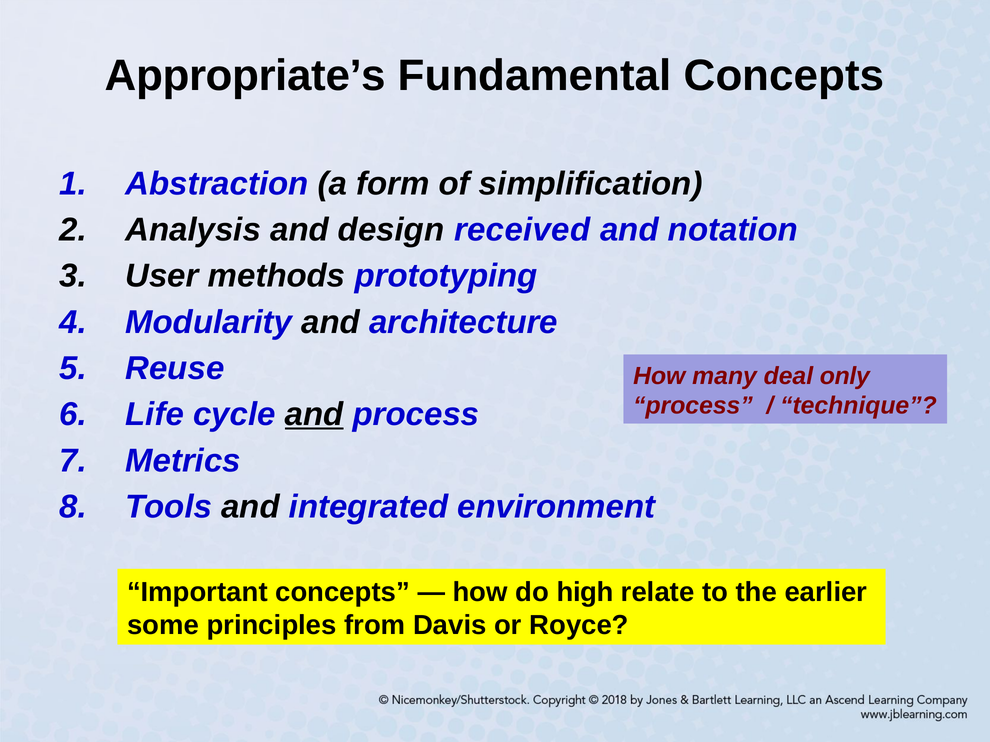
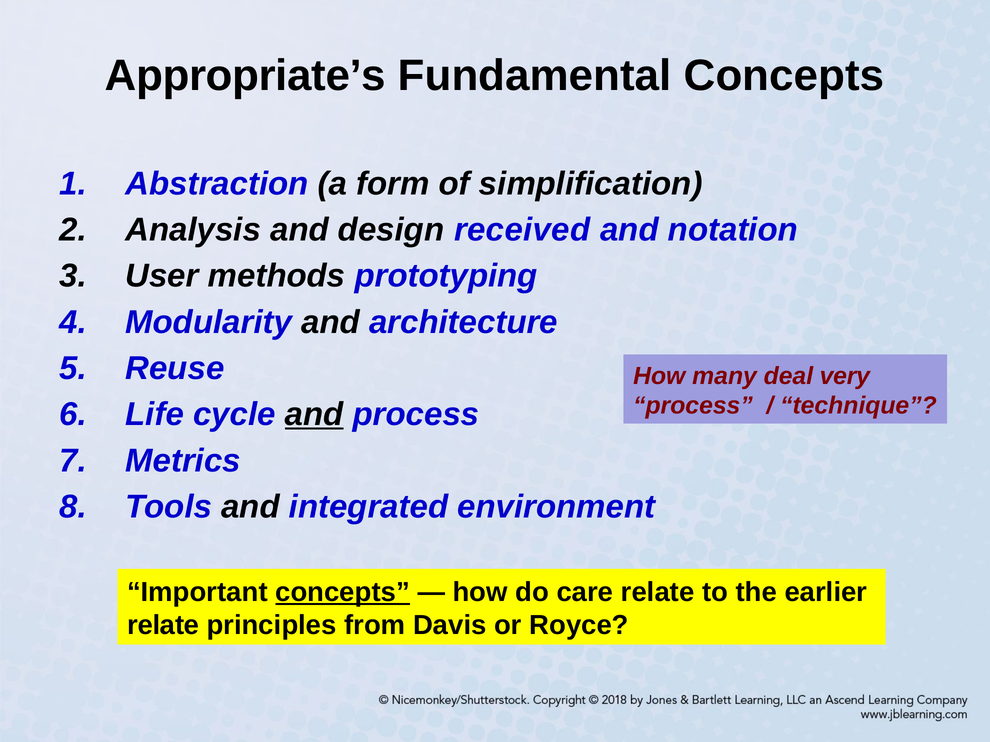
only: only -> very
concepts at (343, 593) underline: none -> present
high: high -> care
some at (163, 626): some -> relate
